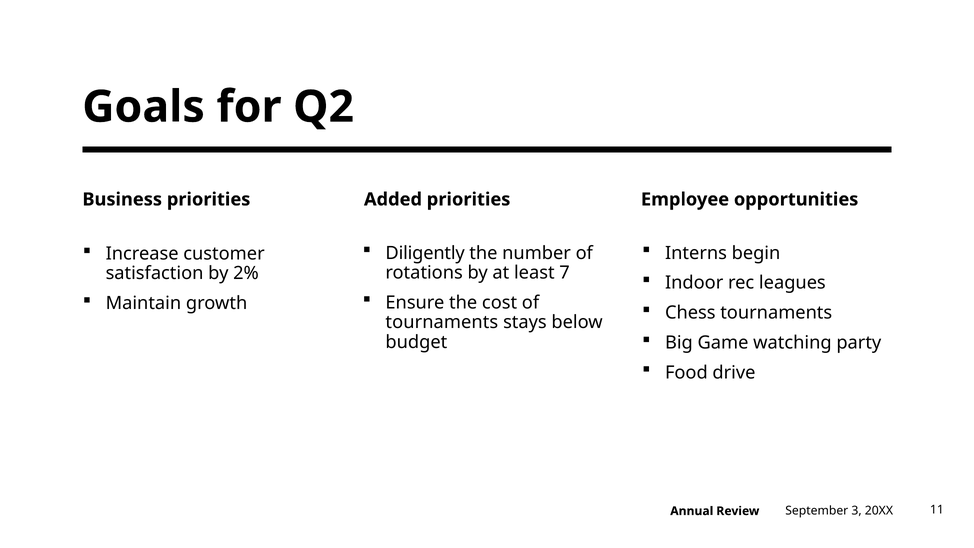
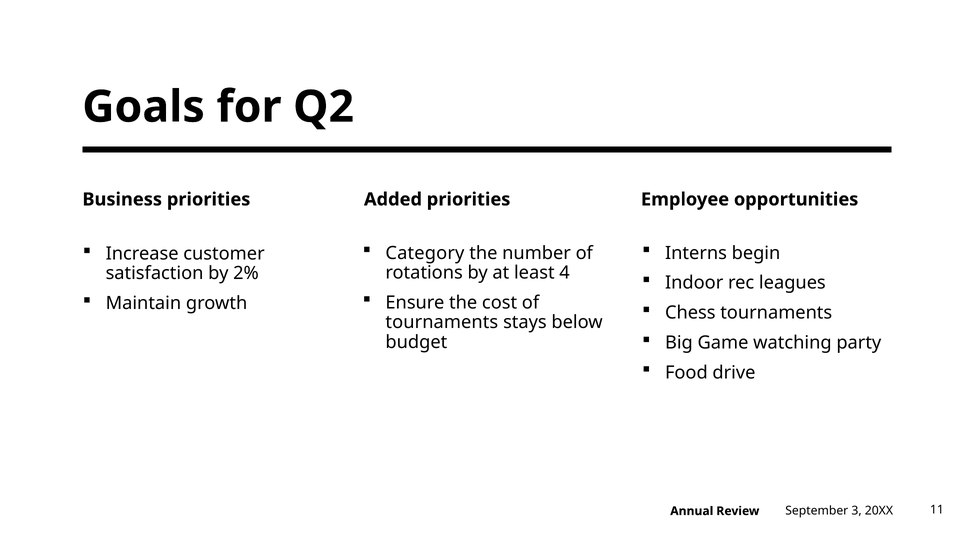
Diligently: Diligently -> Category
7: 7 -> 4
